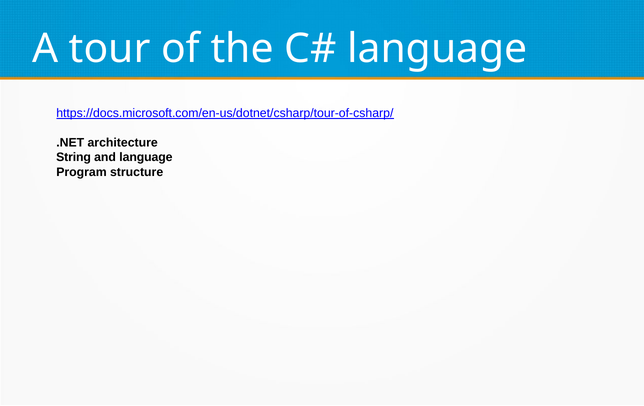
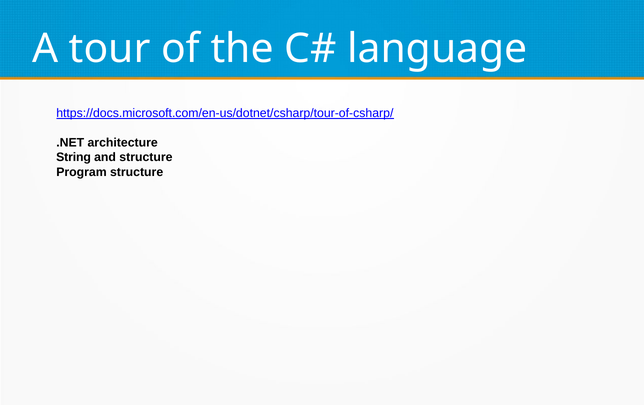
and language: language -> structure
